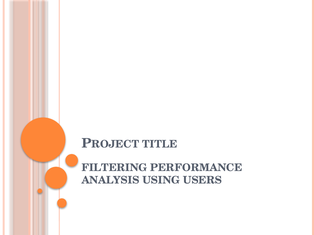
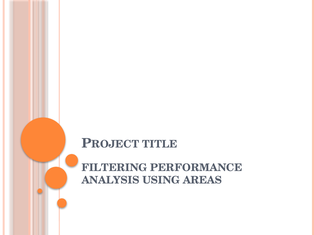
USERS: USERS -> AREAS
